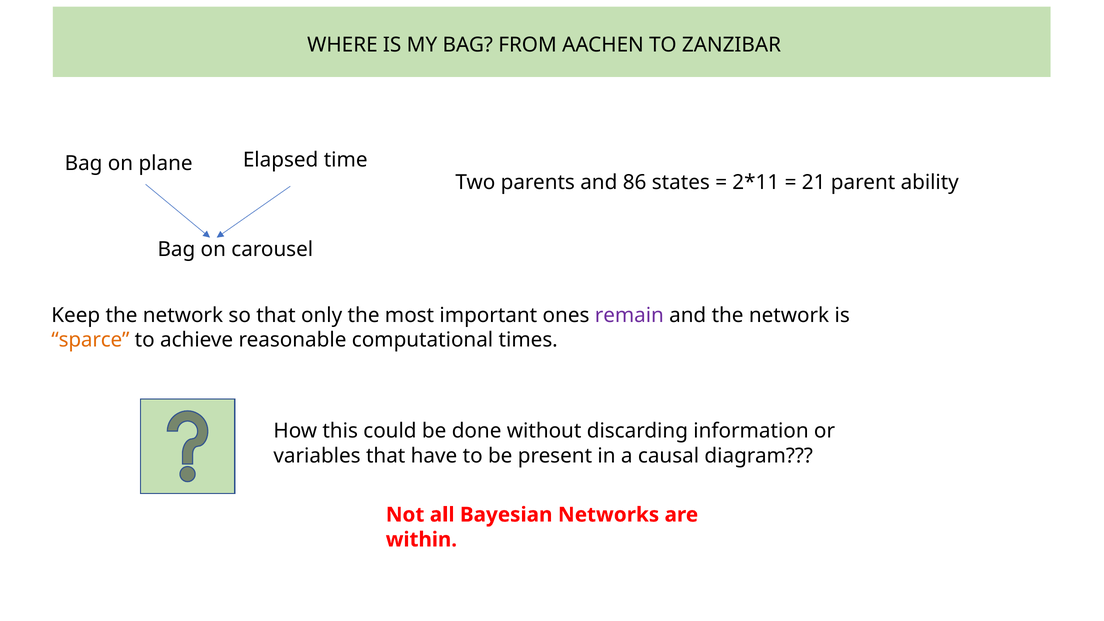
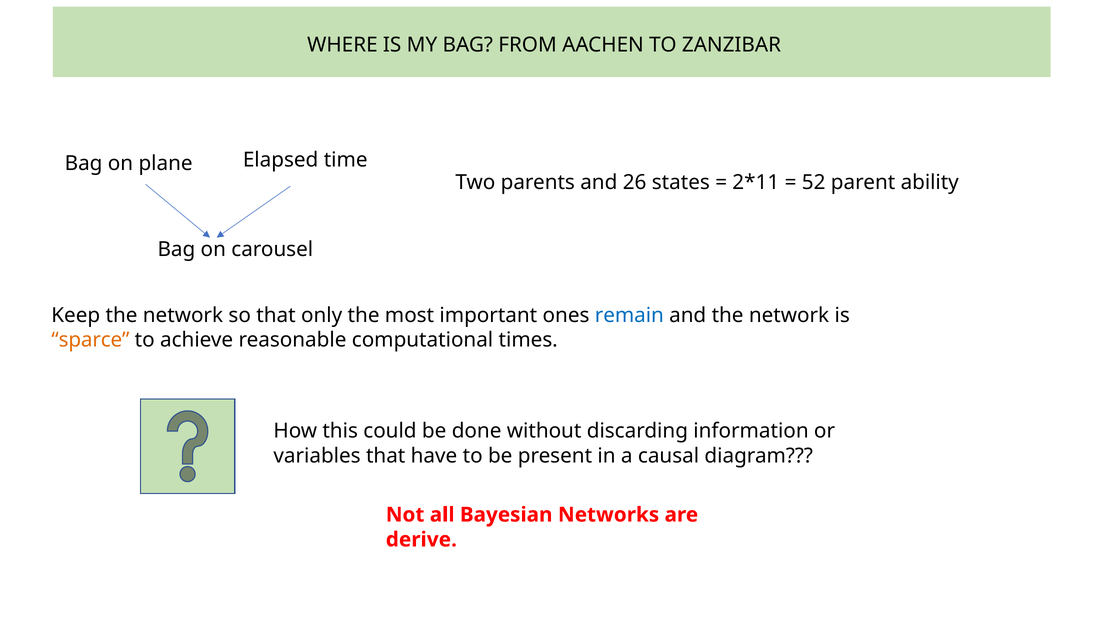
86: 86 -> 26
21: 21 -> 52
remain colour: purple -> blue
within: within -> derive
